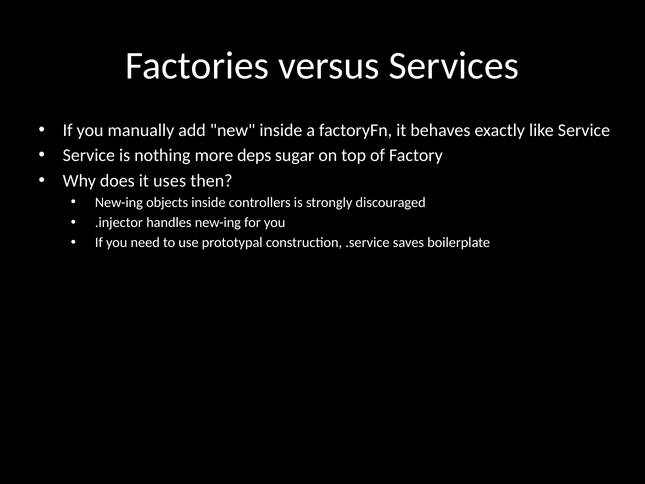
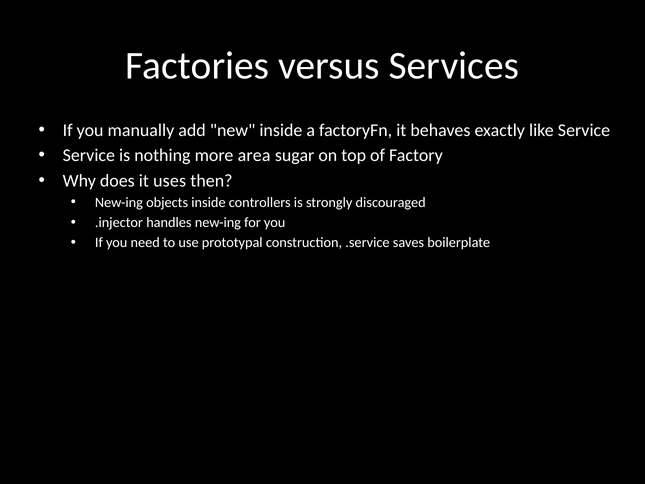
deps: deps -> area
